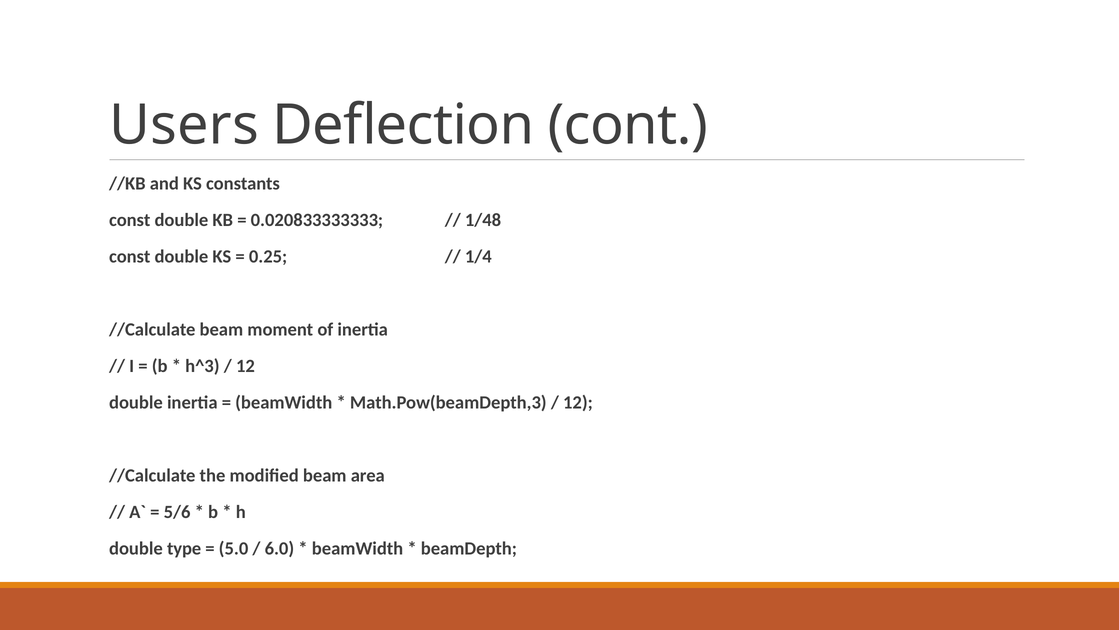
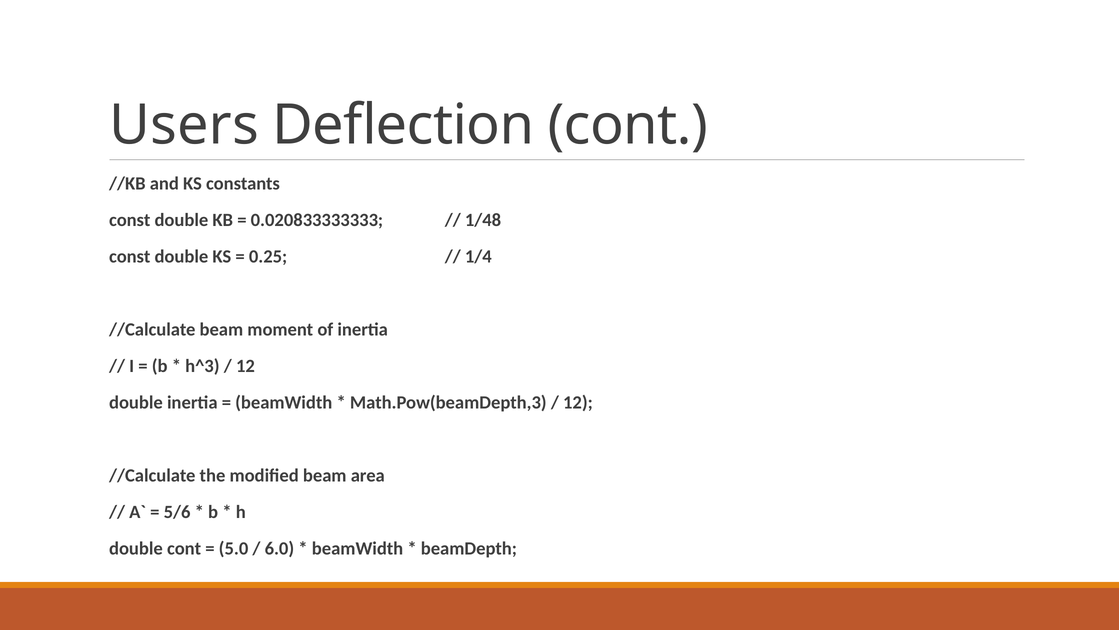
double type: type -> cont
